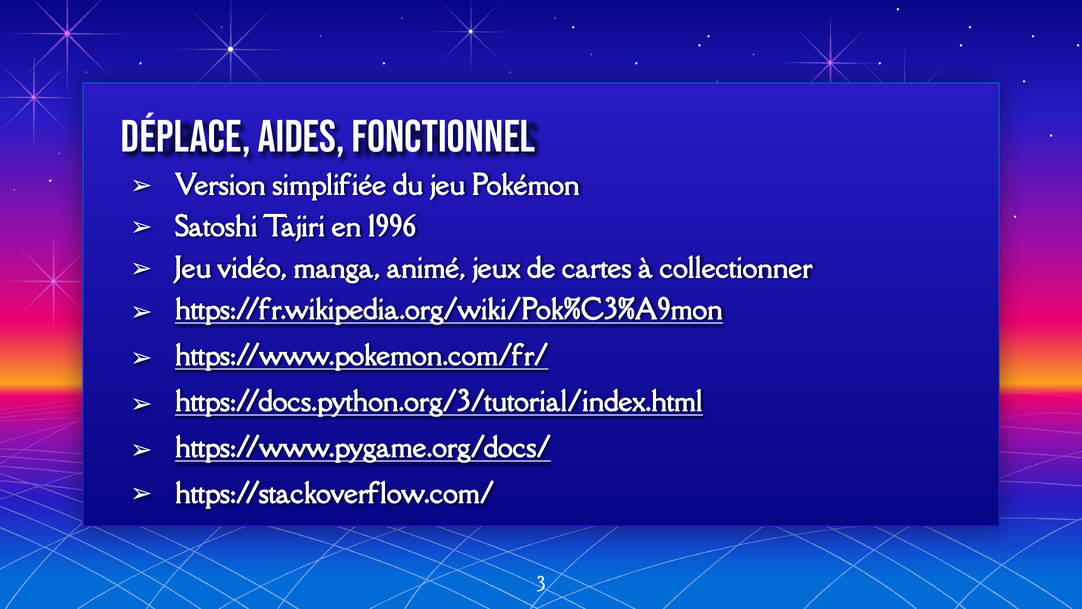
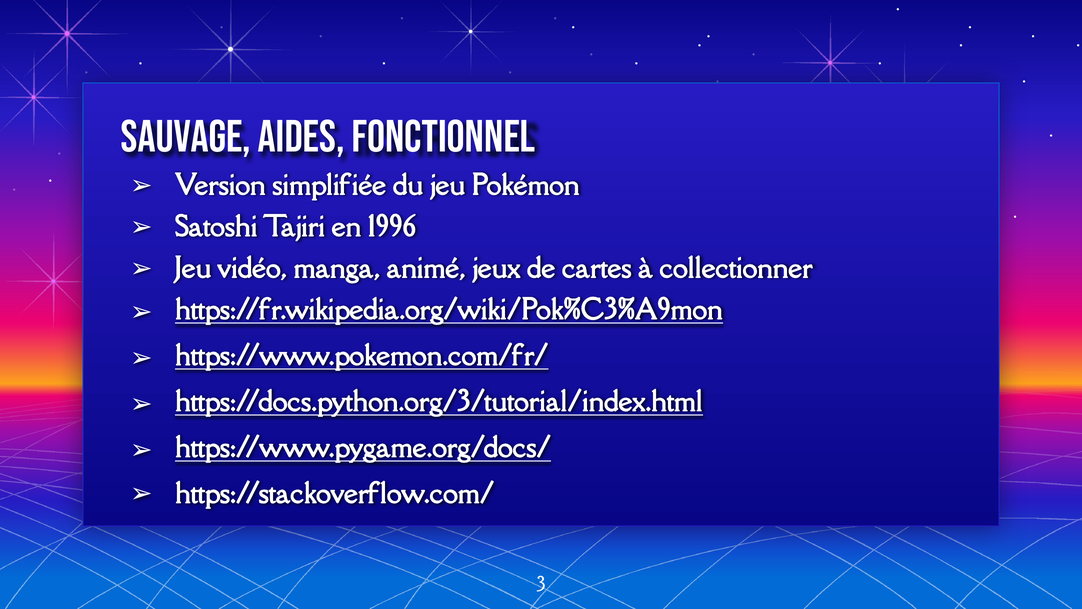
Déplace: Déplace -> Sauvage
